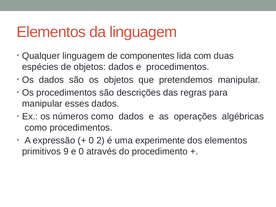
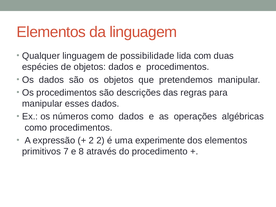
componentes: componentes -> possibilidade
0 at (91, 140): 0 -> 2
9: 9 -> 7
e 0: 0 -> 8
